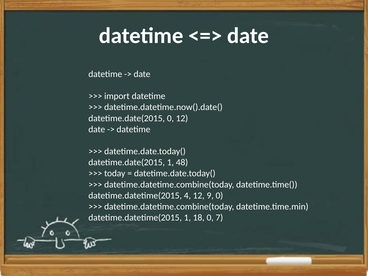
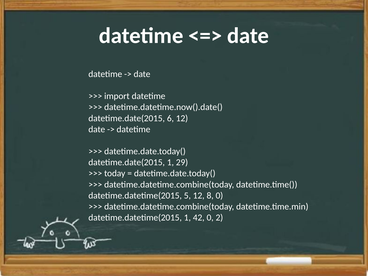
datetime.date(2015 0: 0 -> 6
48: 48 -> 29
4: 4 -> 5
9: 9 -> 8
18: 18 -> 42
7: 7 -> 2
